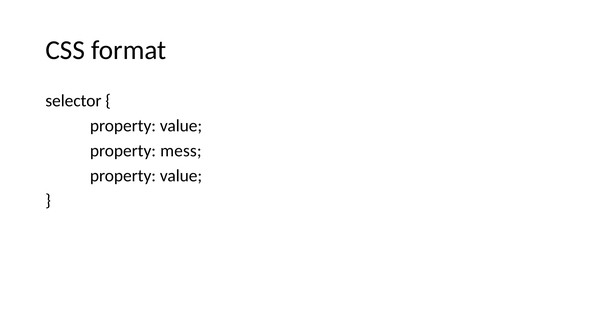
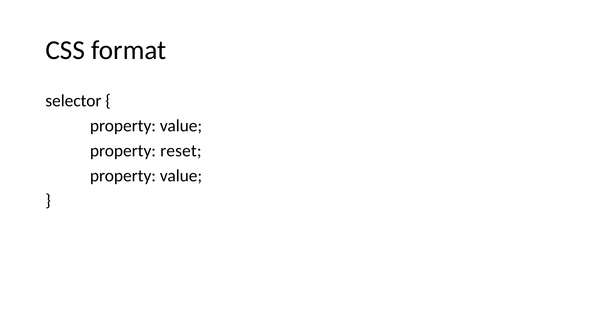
mess: mess -> reset
